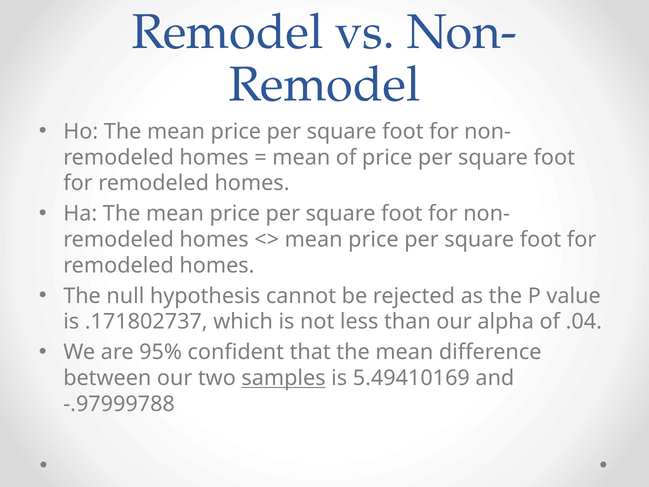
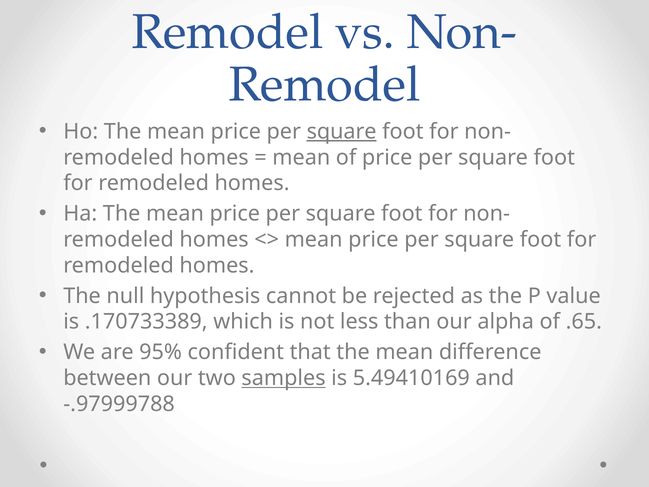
square at (342, 131) underline: none -> present
.171802737: .171802737 -> .170733389
.04: .04 -> .65
